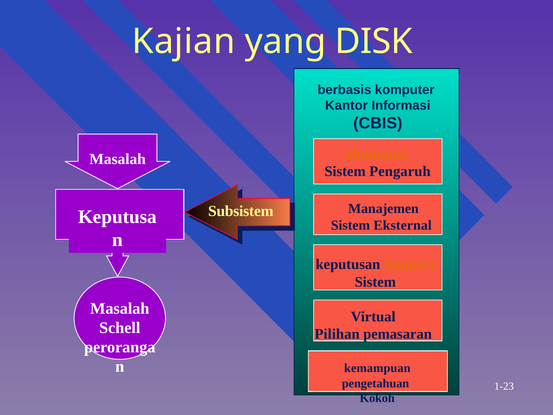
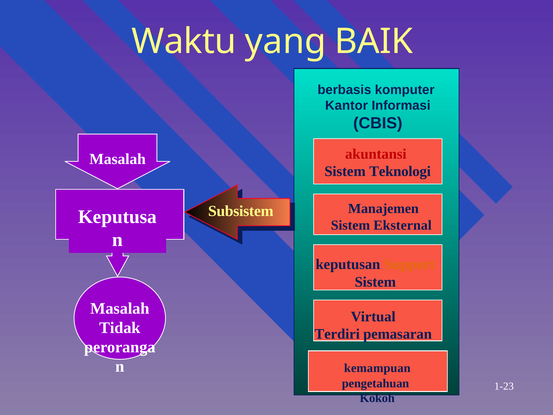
Kajian: Kajian -> Waktu
DISK: DISK -> BAIK
akuntansi colour: orange -> red
Pengaruh: Pengaruh -> Teknologi
Schell: Schell -> Tidak
Pilihan: Pilihan -> Terdiri
